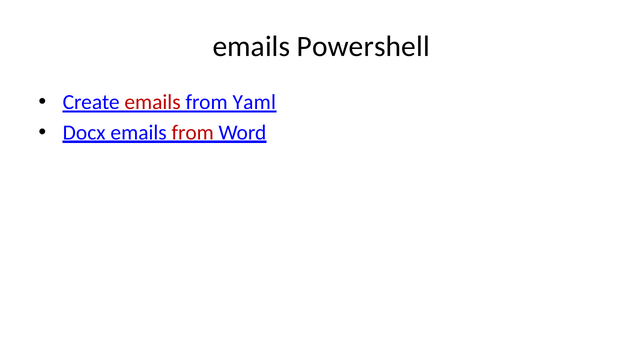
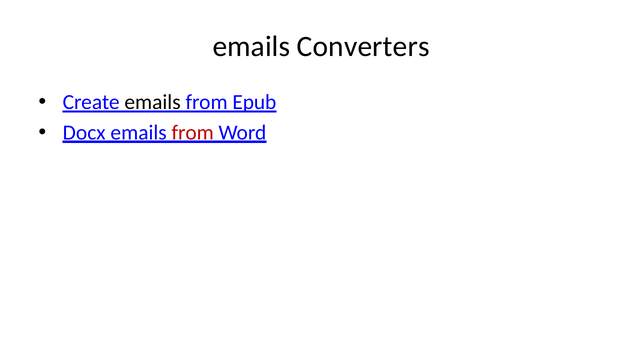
Powershell: Powershell -> Converters
emails at (153, 102) colour: red -> black
Yaml: Yaml -> Epub
